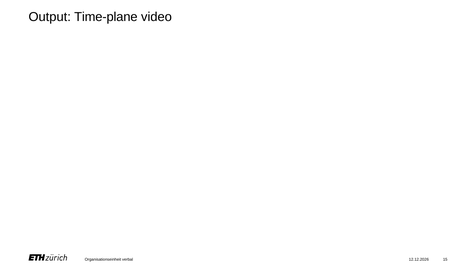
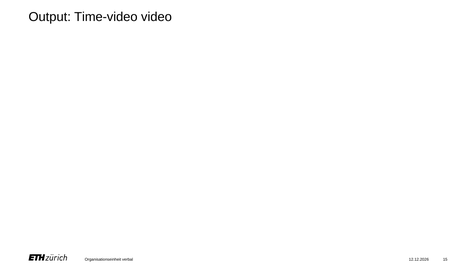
Time-plane: Time-plane -> Time-video
